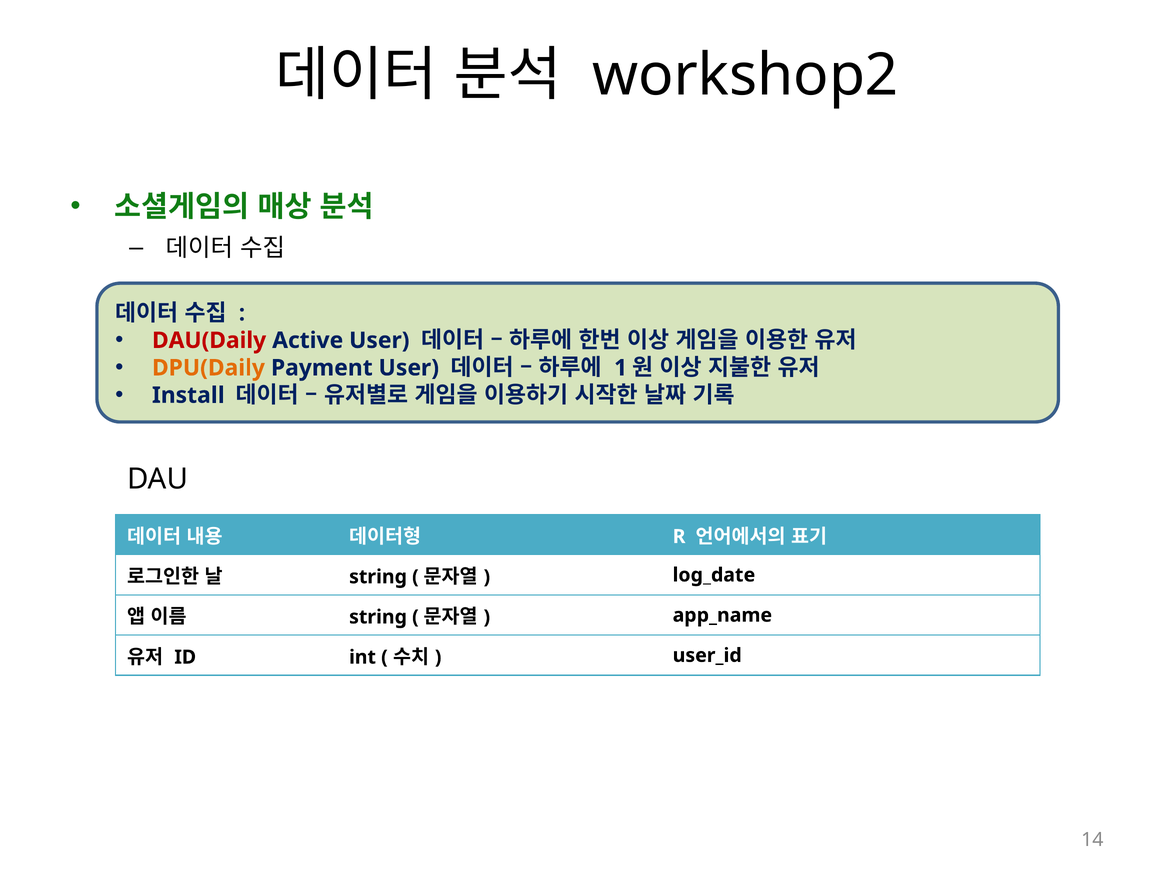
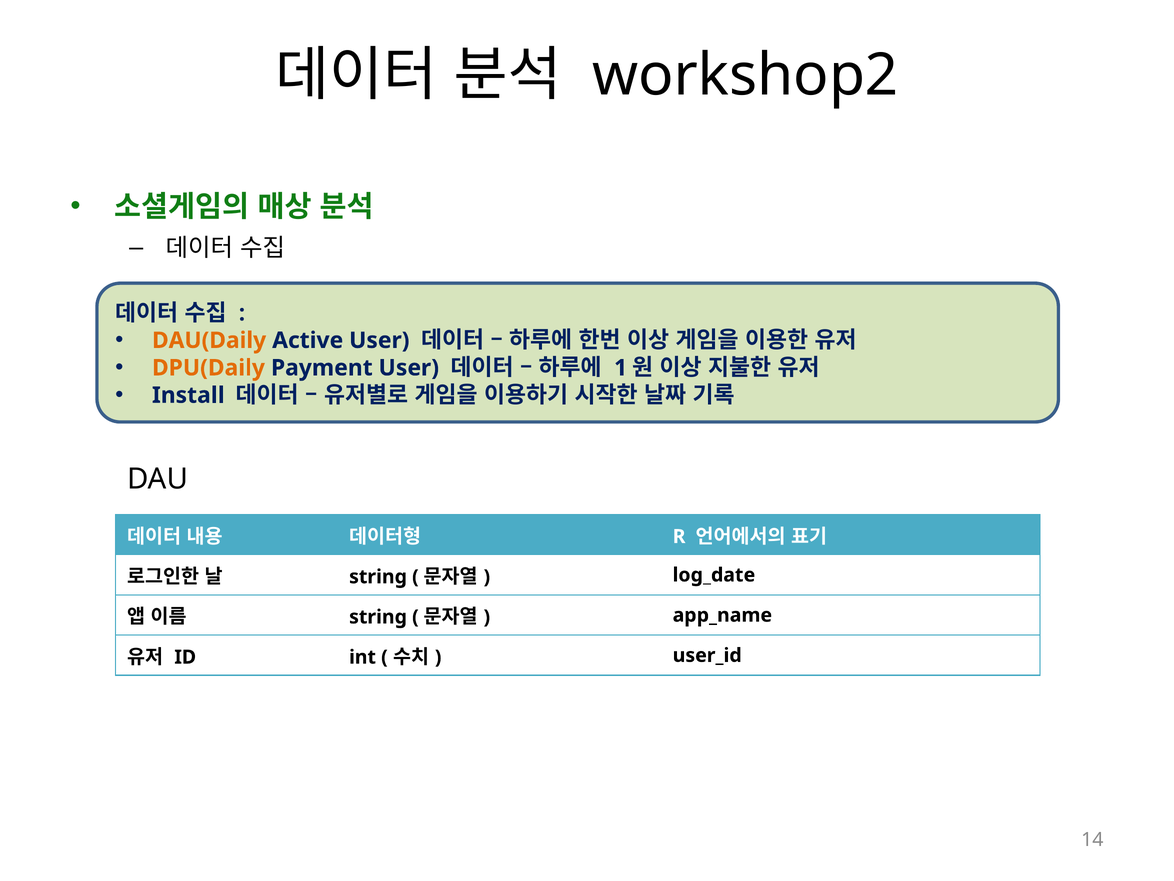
DAU(Daily colour: red -> orange
